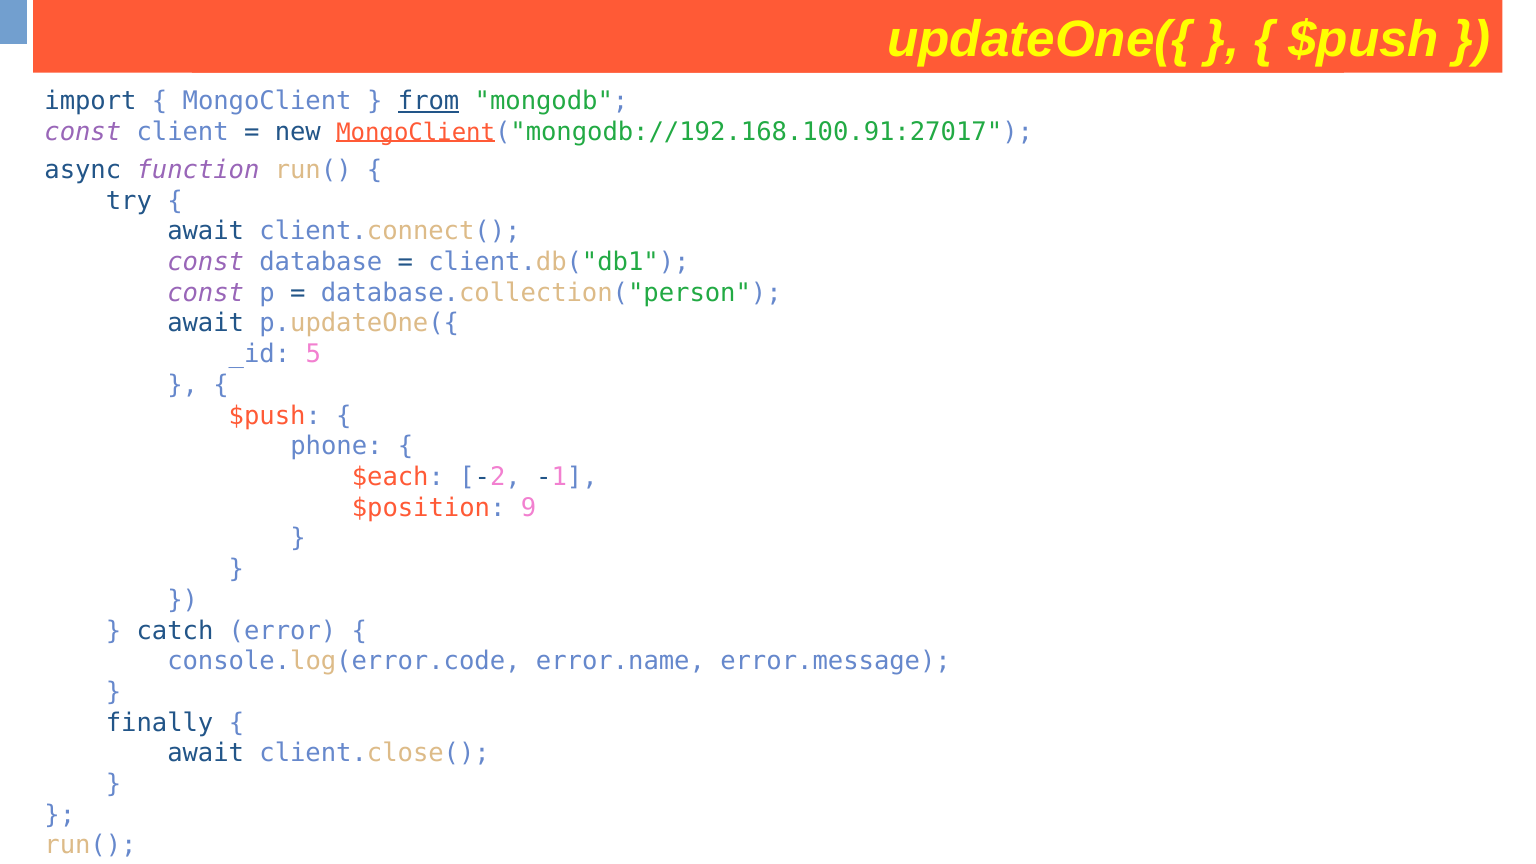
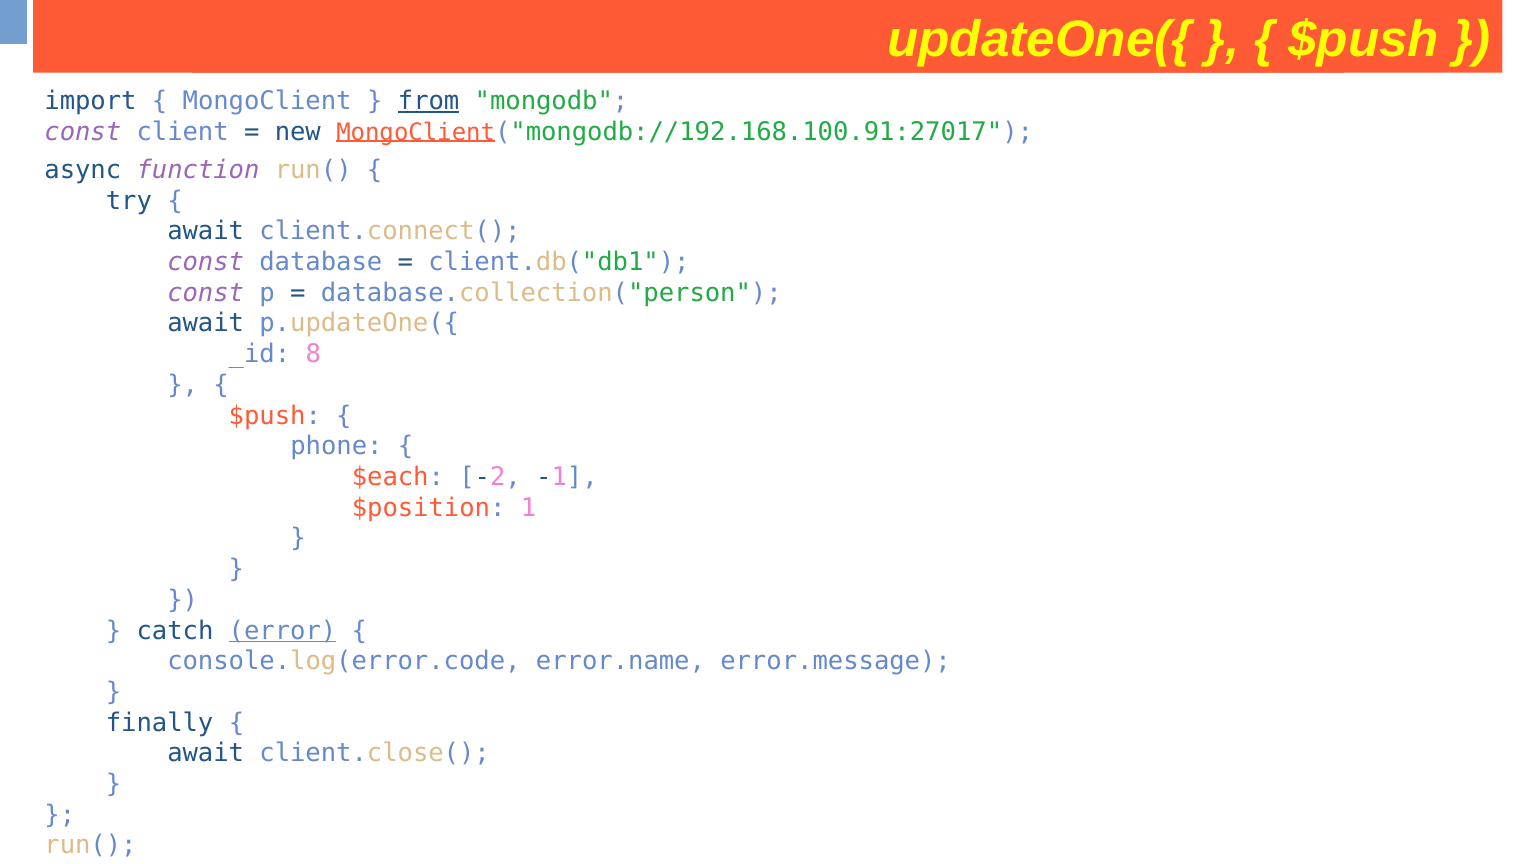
5: 5 -> 8
9: 9 -> 1
error underline: none -> present
